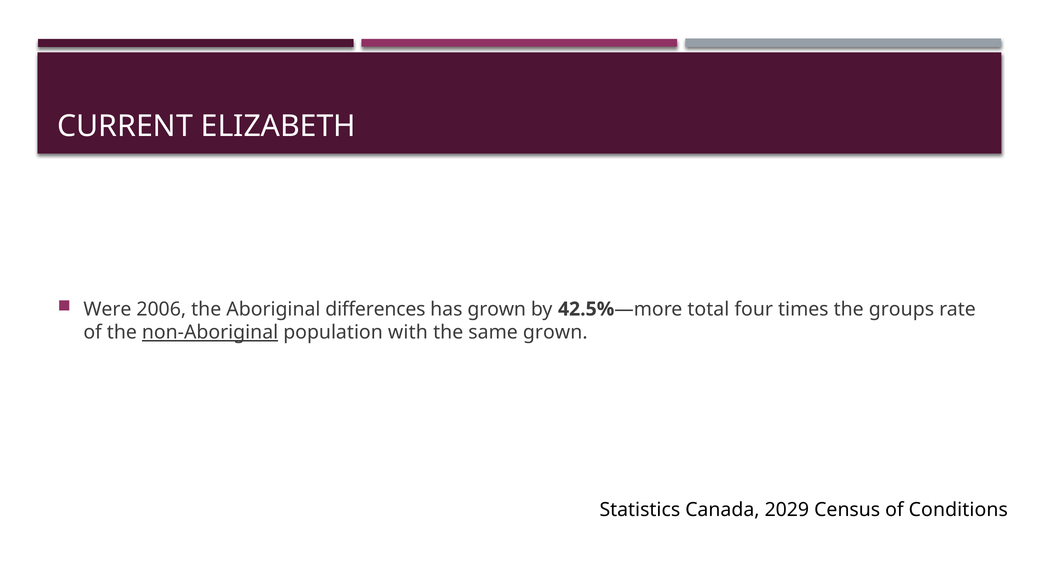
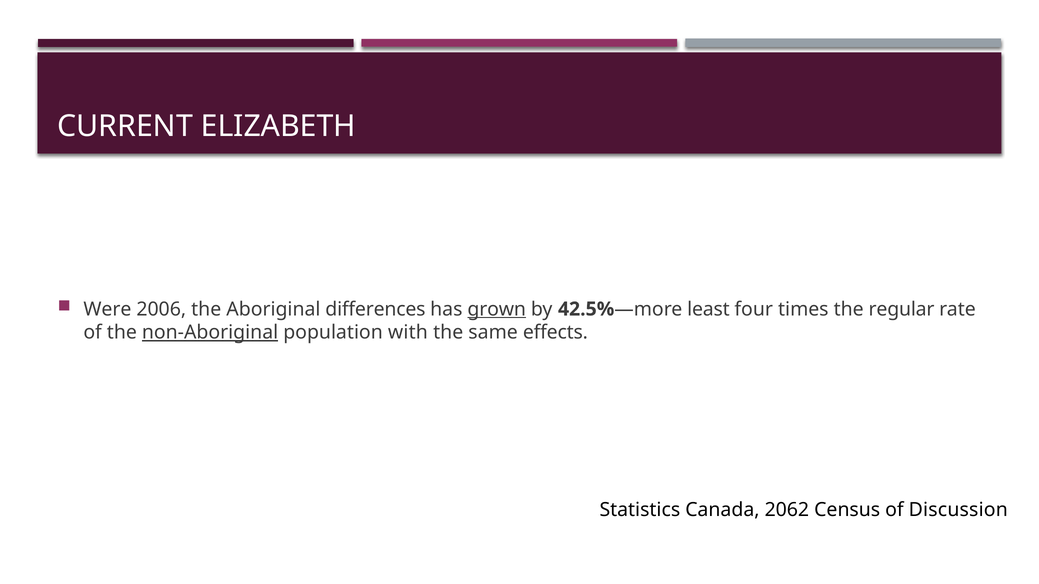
grown at (497, 309) underline: none -> present
total: total -> least
groups: groups -> regular
same grown: grown -> effects
2029: 2029 -> 2062
Conditions: Conditions -> Discussion
